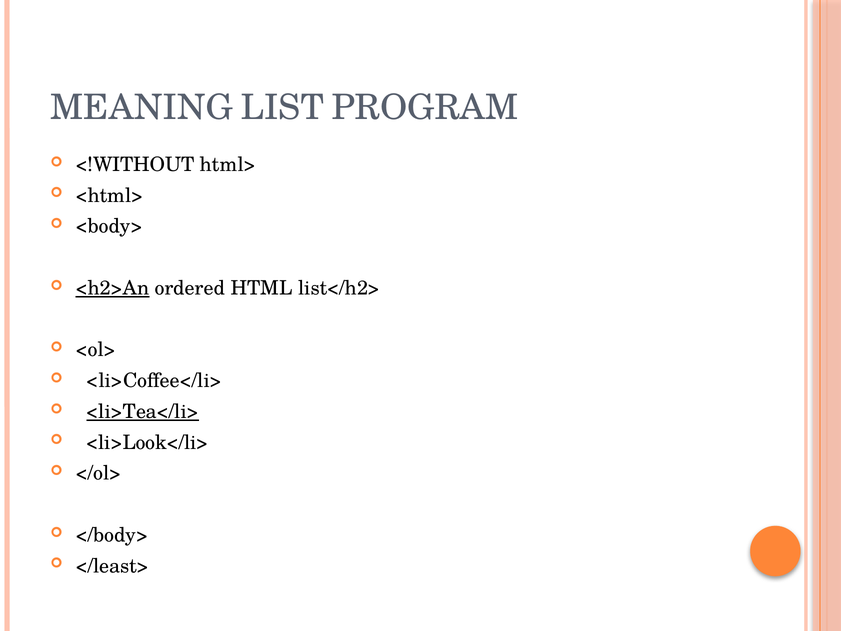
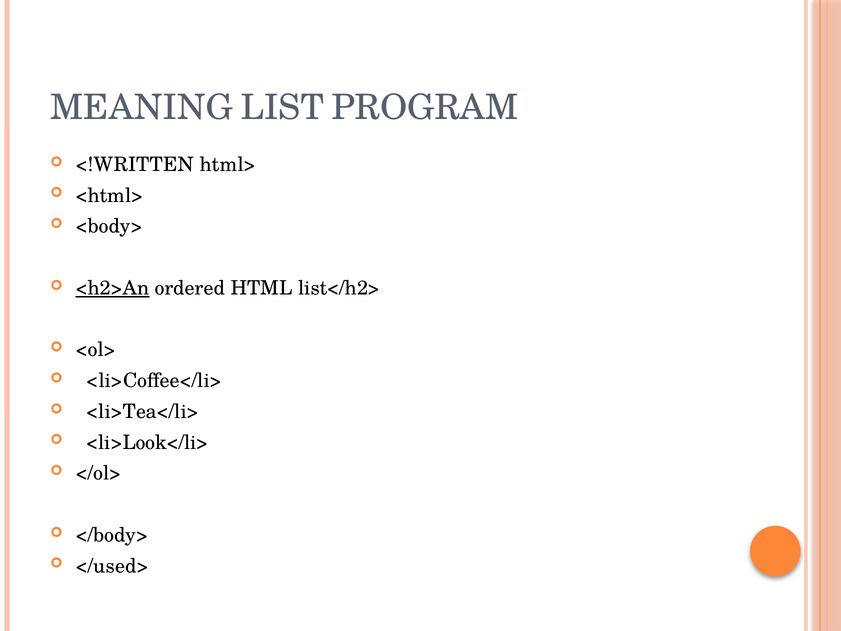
<!WITHOUT: <!WITHOUT -> <!WRITTEN
<li>Tea</li> underline: present -> none
</least>: </least> -> </used>
